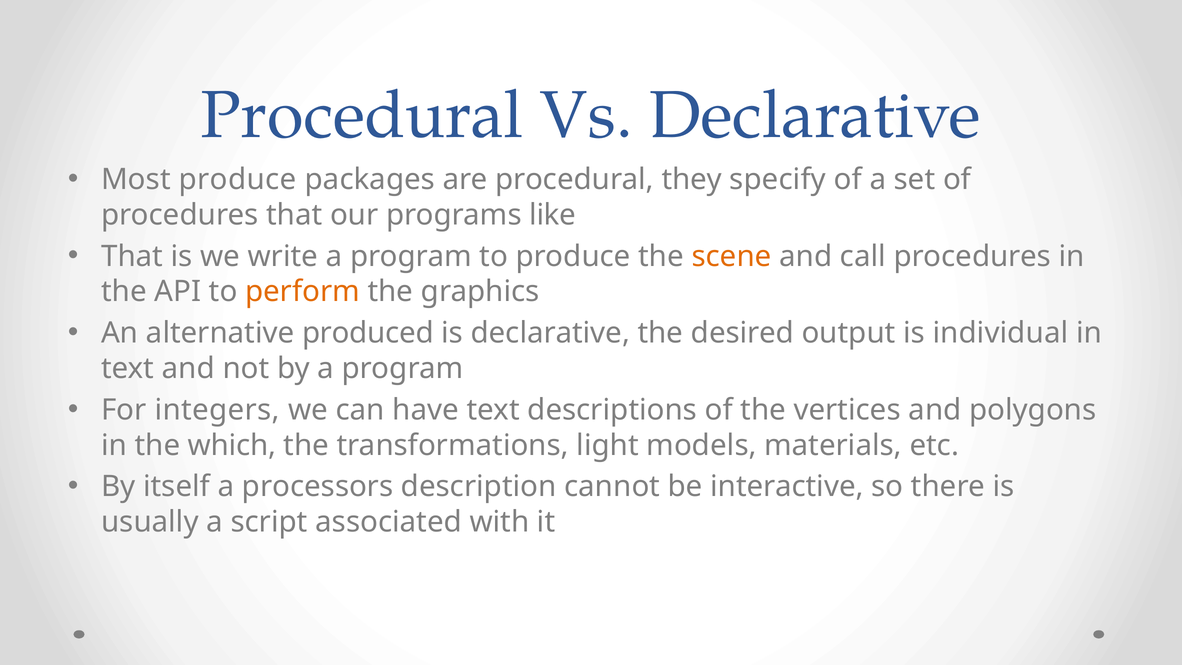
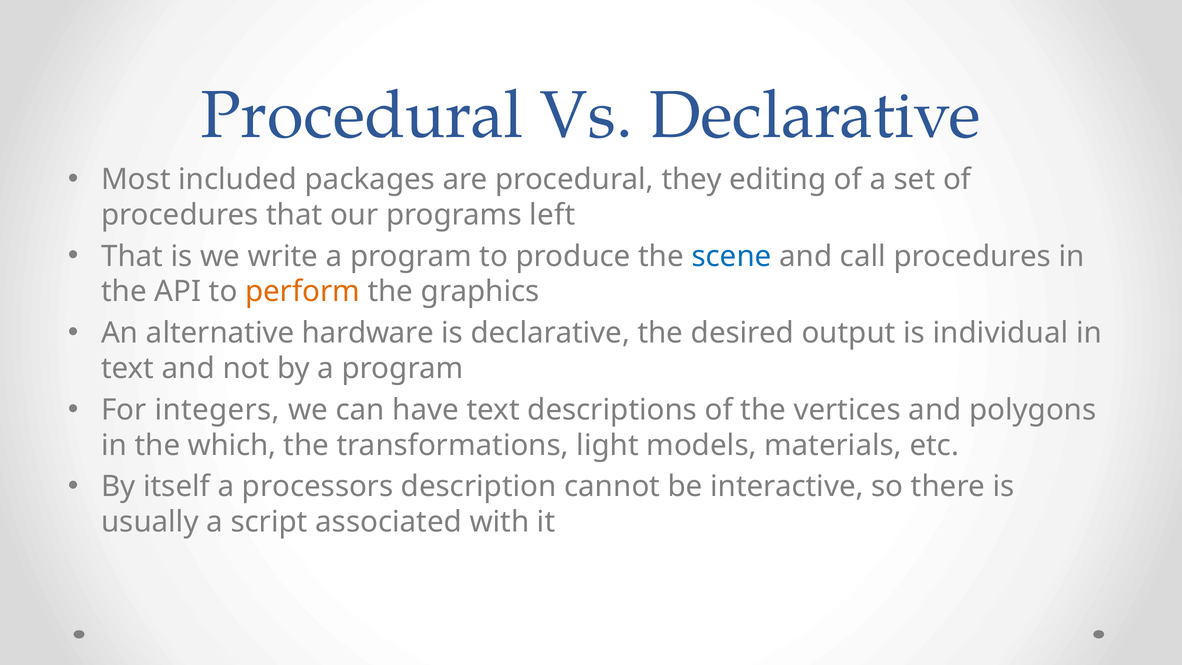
Most produce: produce -> included
specify: specify -> editing
like: like -> left
scene colour: orange -> blue
produced: produced -> hardware
